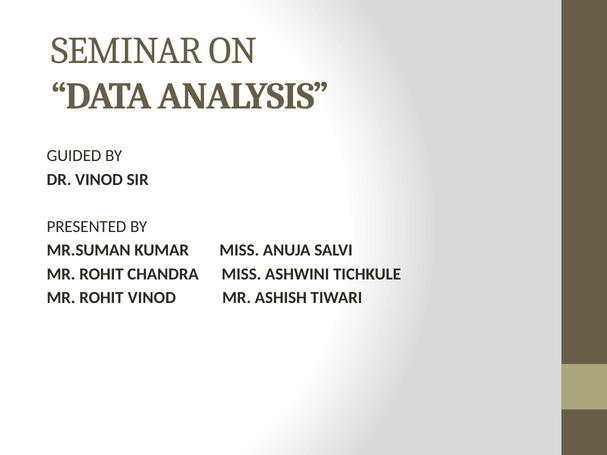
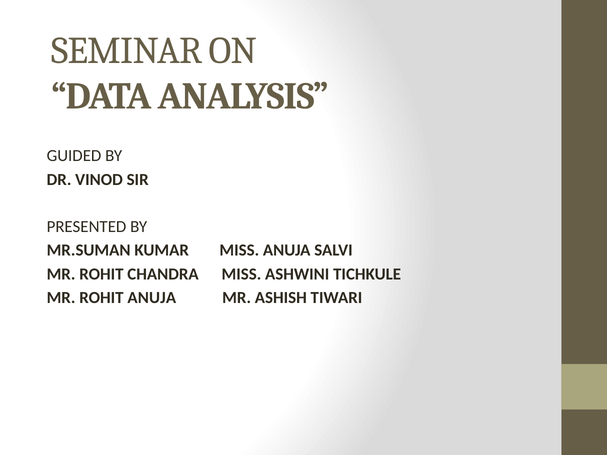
ROHIT VINOD: VINOD -> ANUJA
